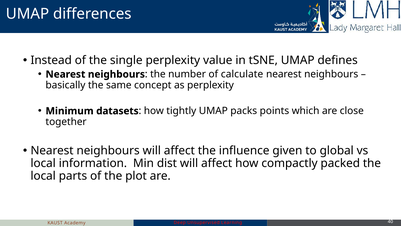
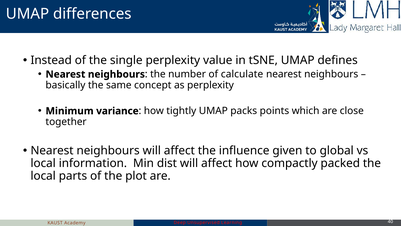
datasets: datasets -> variance
